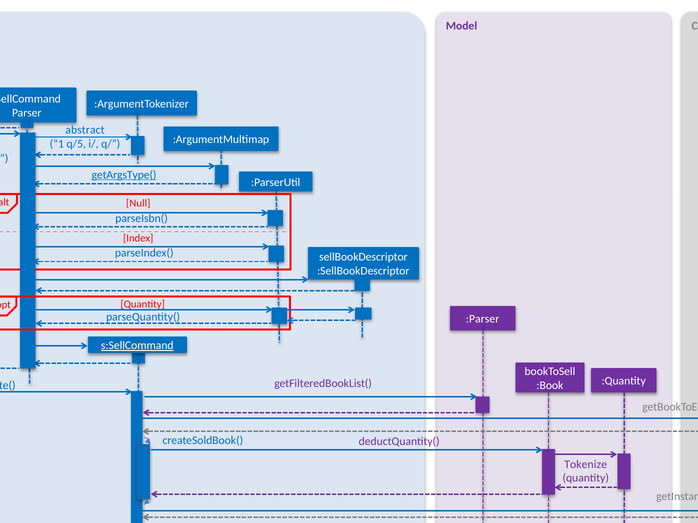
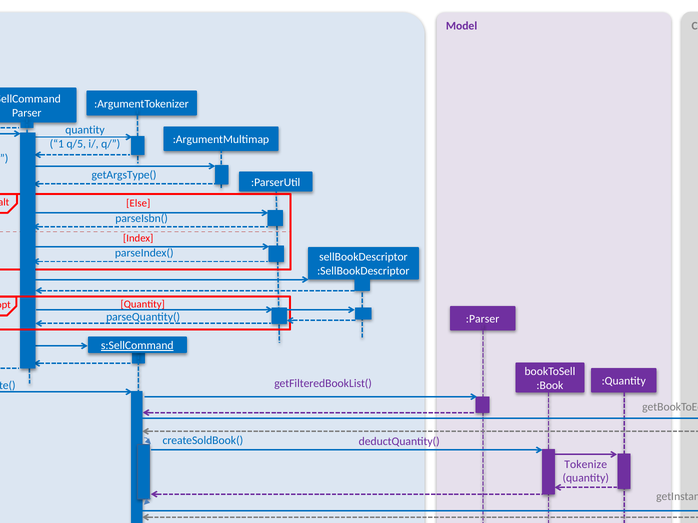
abstract at (85, 130): abstract -> quantity
getArgsType( underline: present -> none
Null: Null -> Else
